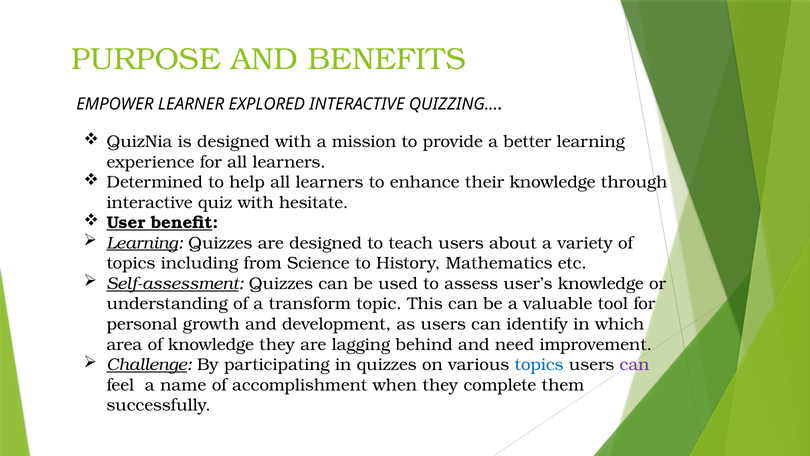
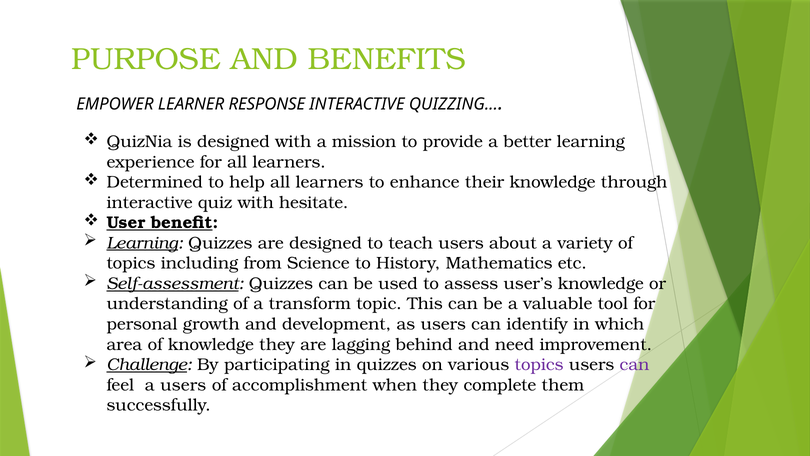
EXPLORED: EXPLORED -> RESPONSE
topics at (539, 364) colour: blue -> purple
a name: name -> users
